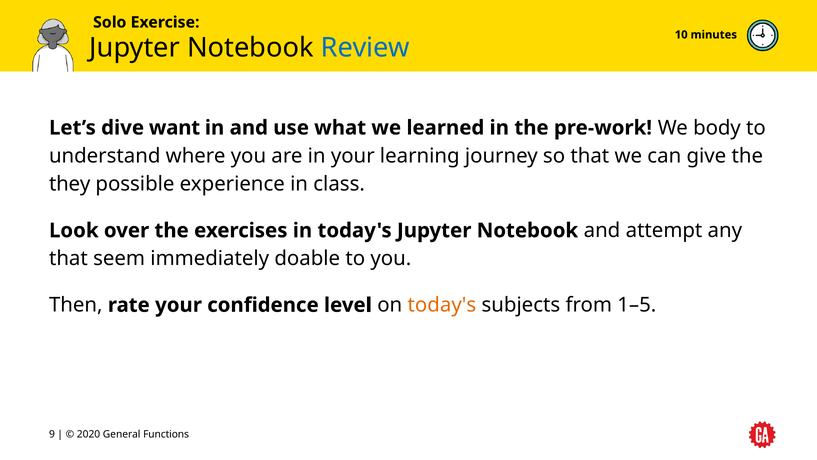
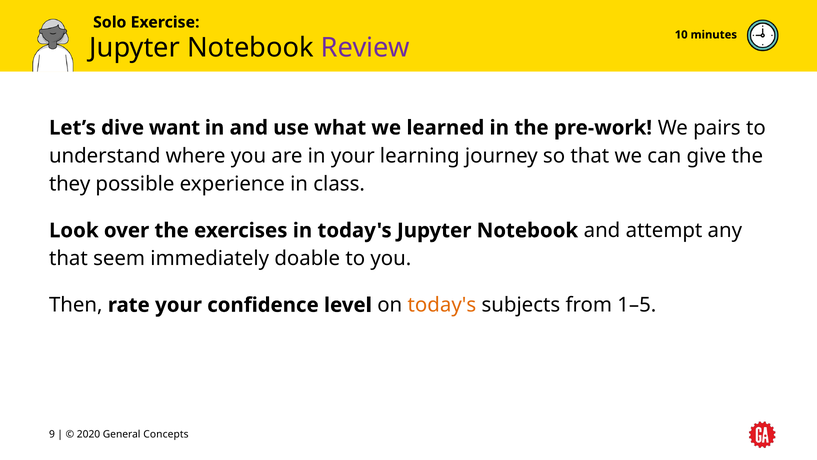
Review colour: blue -> purple
body: body -> pairs
Functions: Functions -> Concepts
